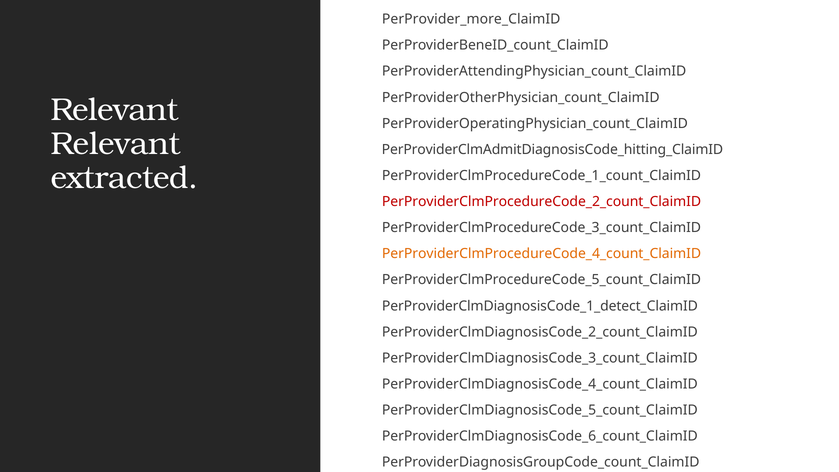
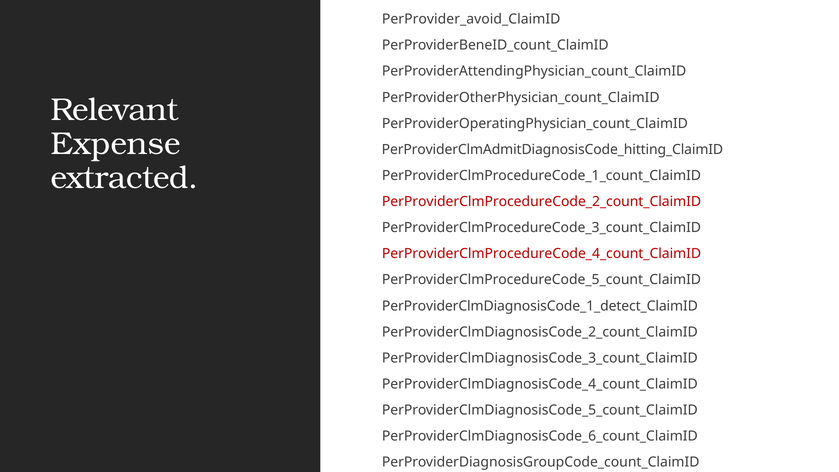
PerProvider_more_ClaimID: PerProvider_more_ClaimID -> PerProvider_avoid_ClaimID
Relevant at (116, 144): Relevant -> Expense
PerProviderClmProcedureCode_4_count_ClaimID colour: orange -> red
